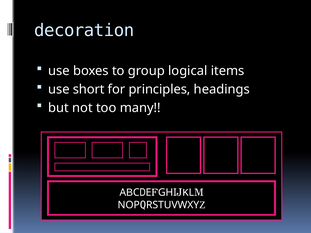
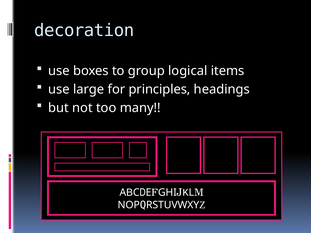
short: short -> large
